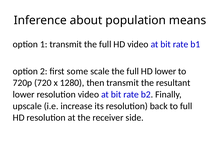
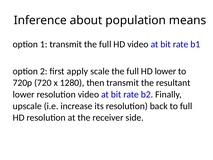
some: some -> apply
